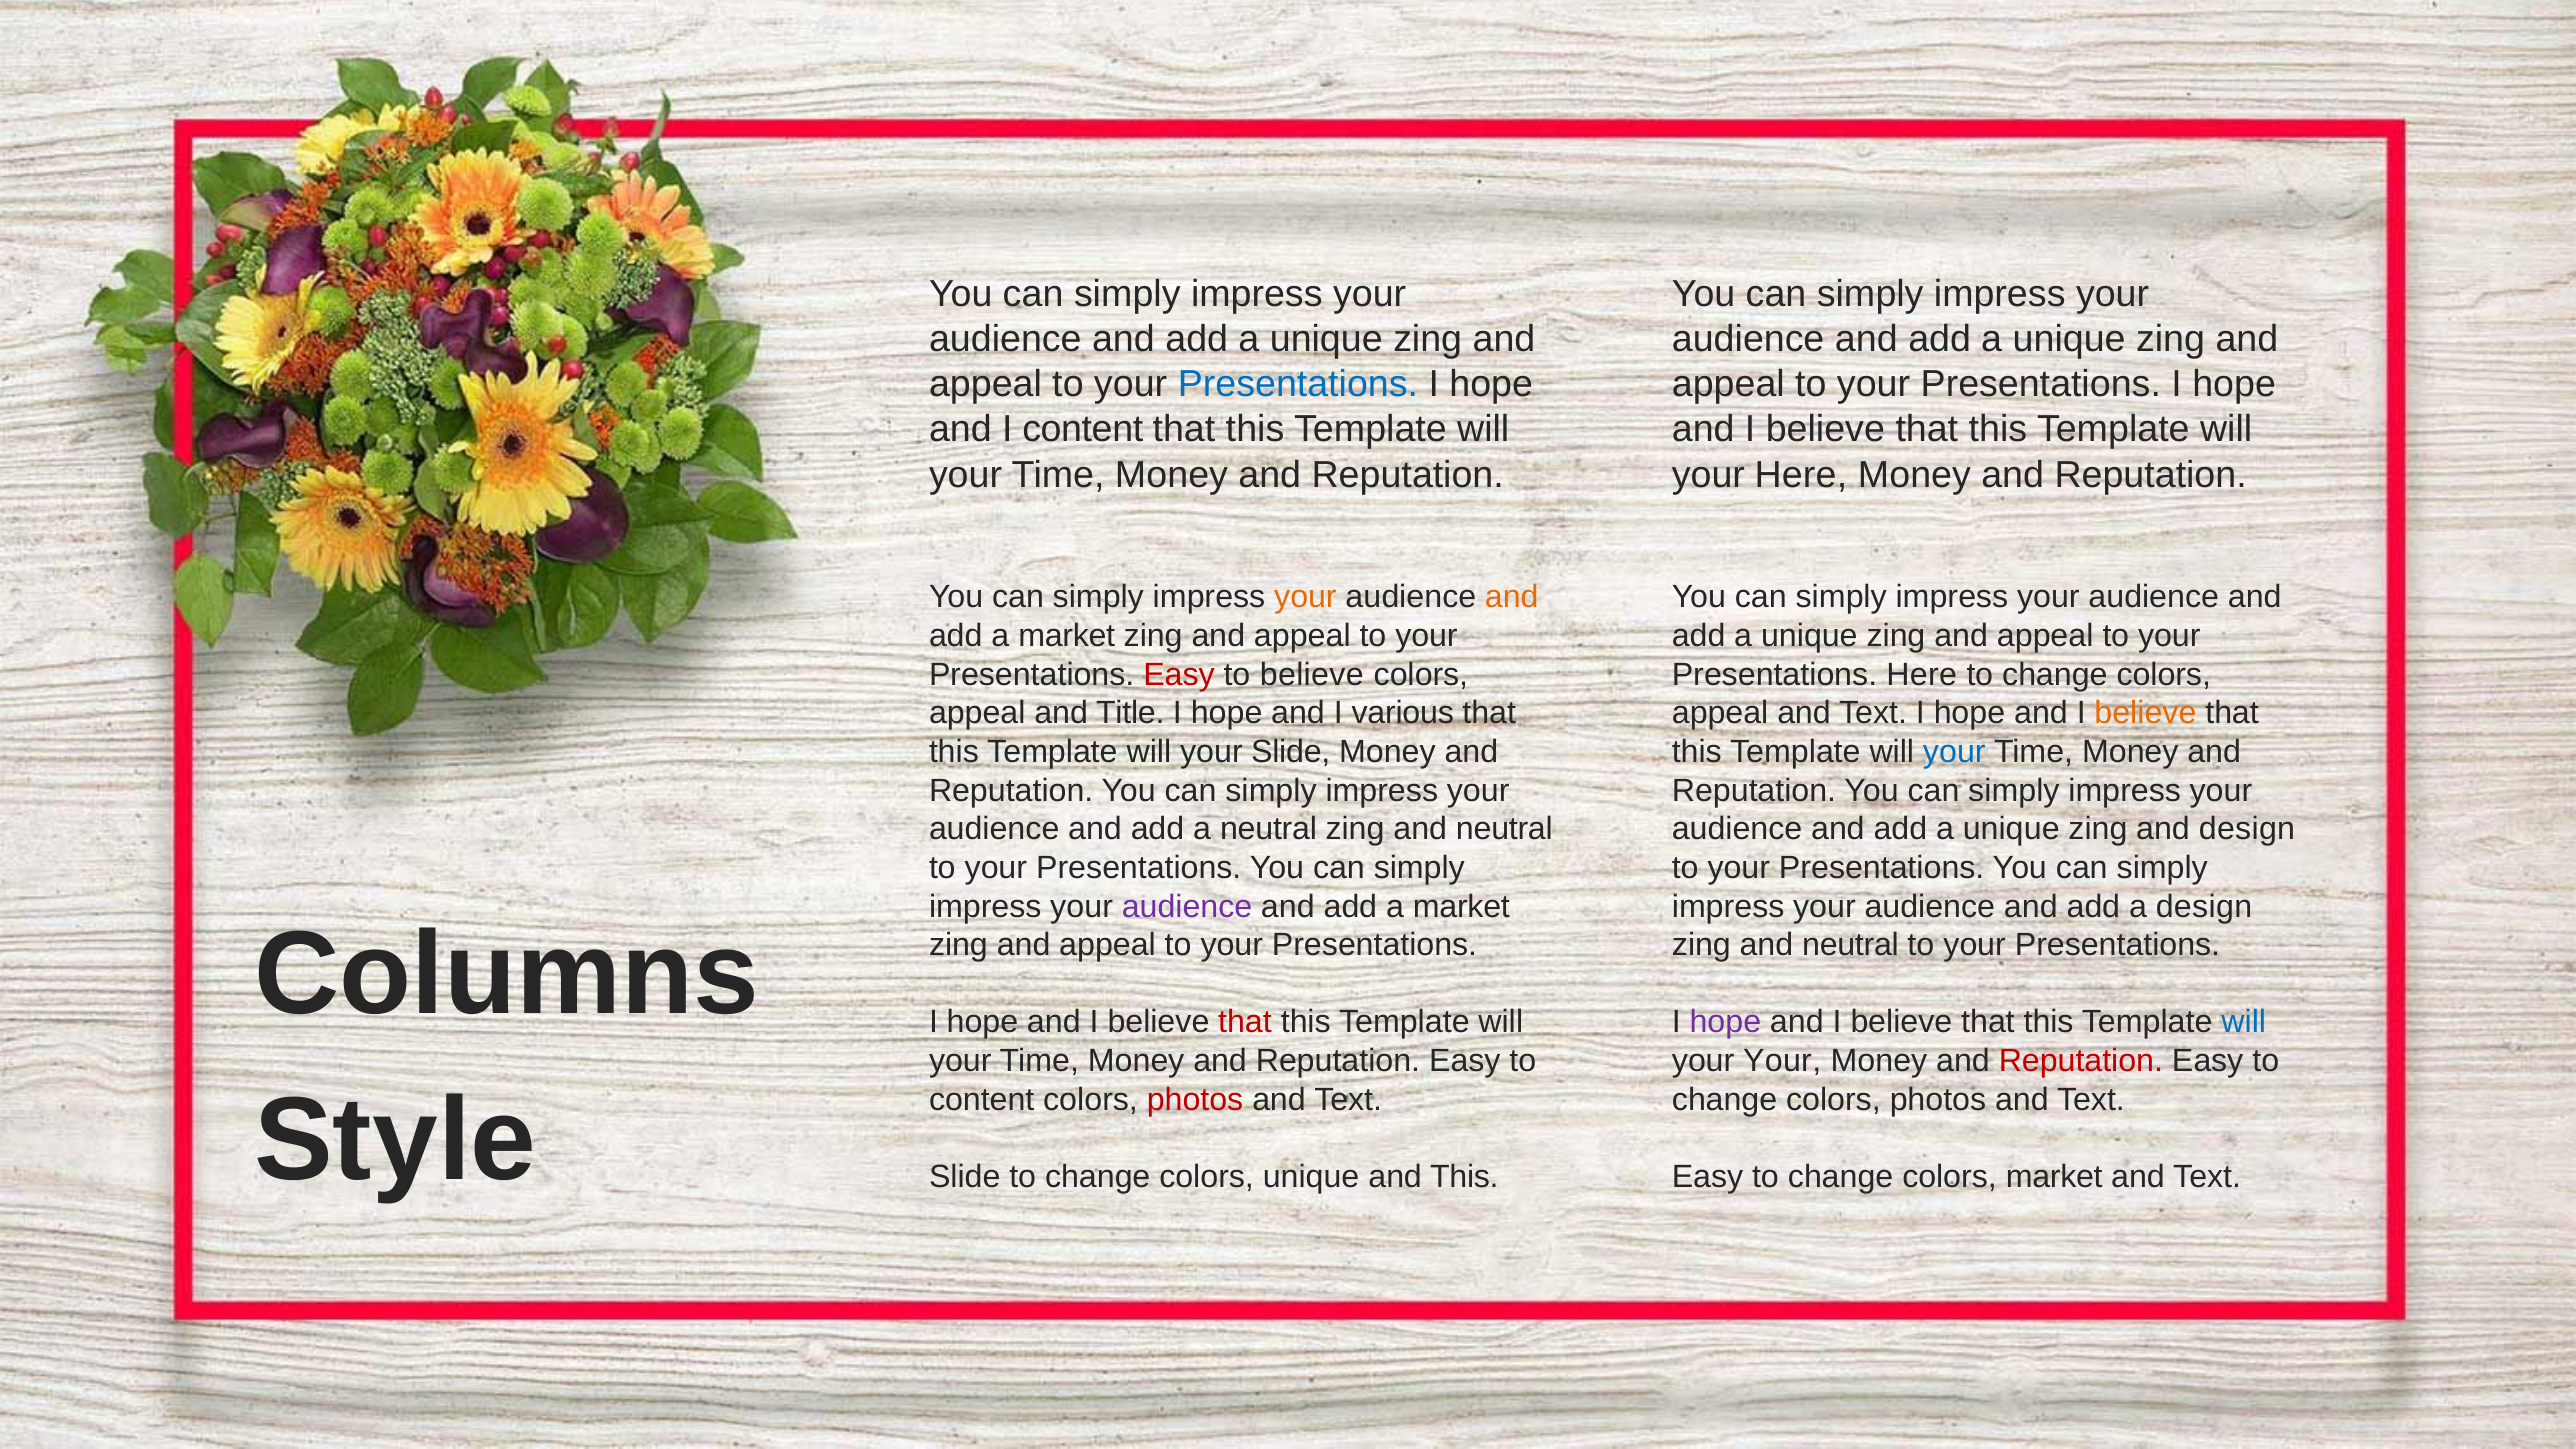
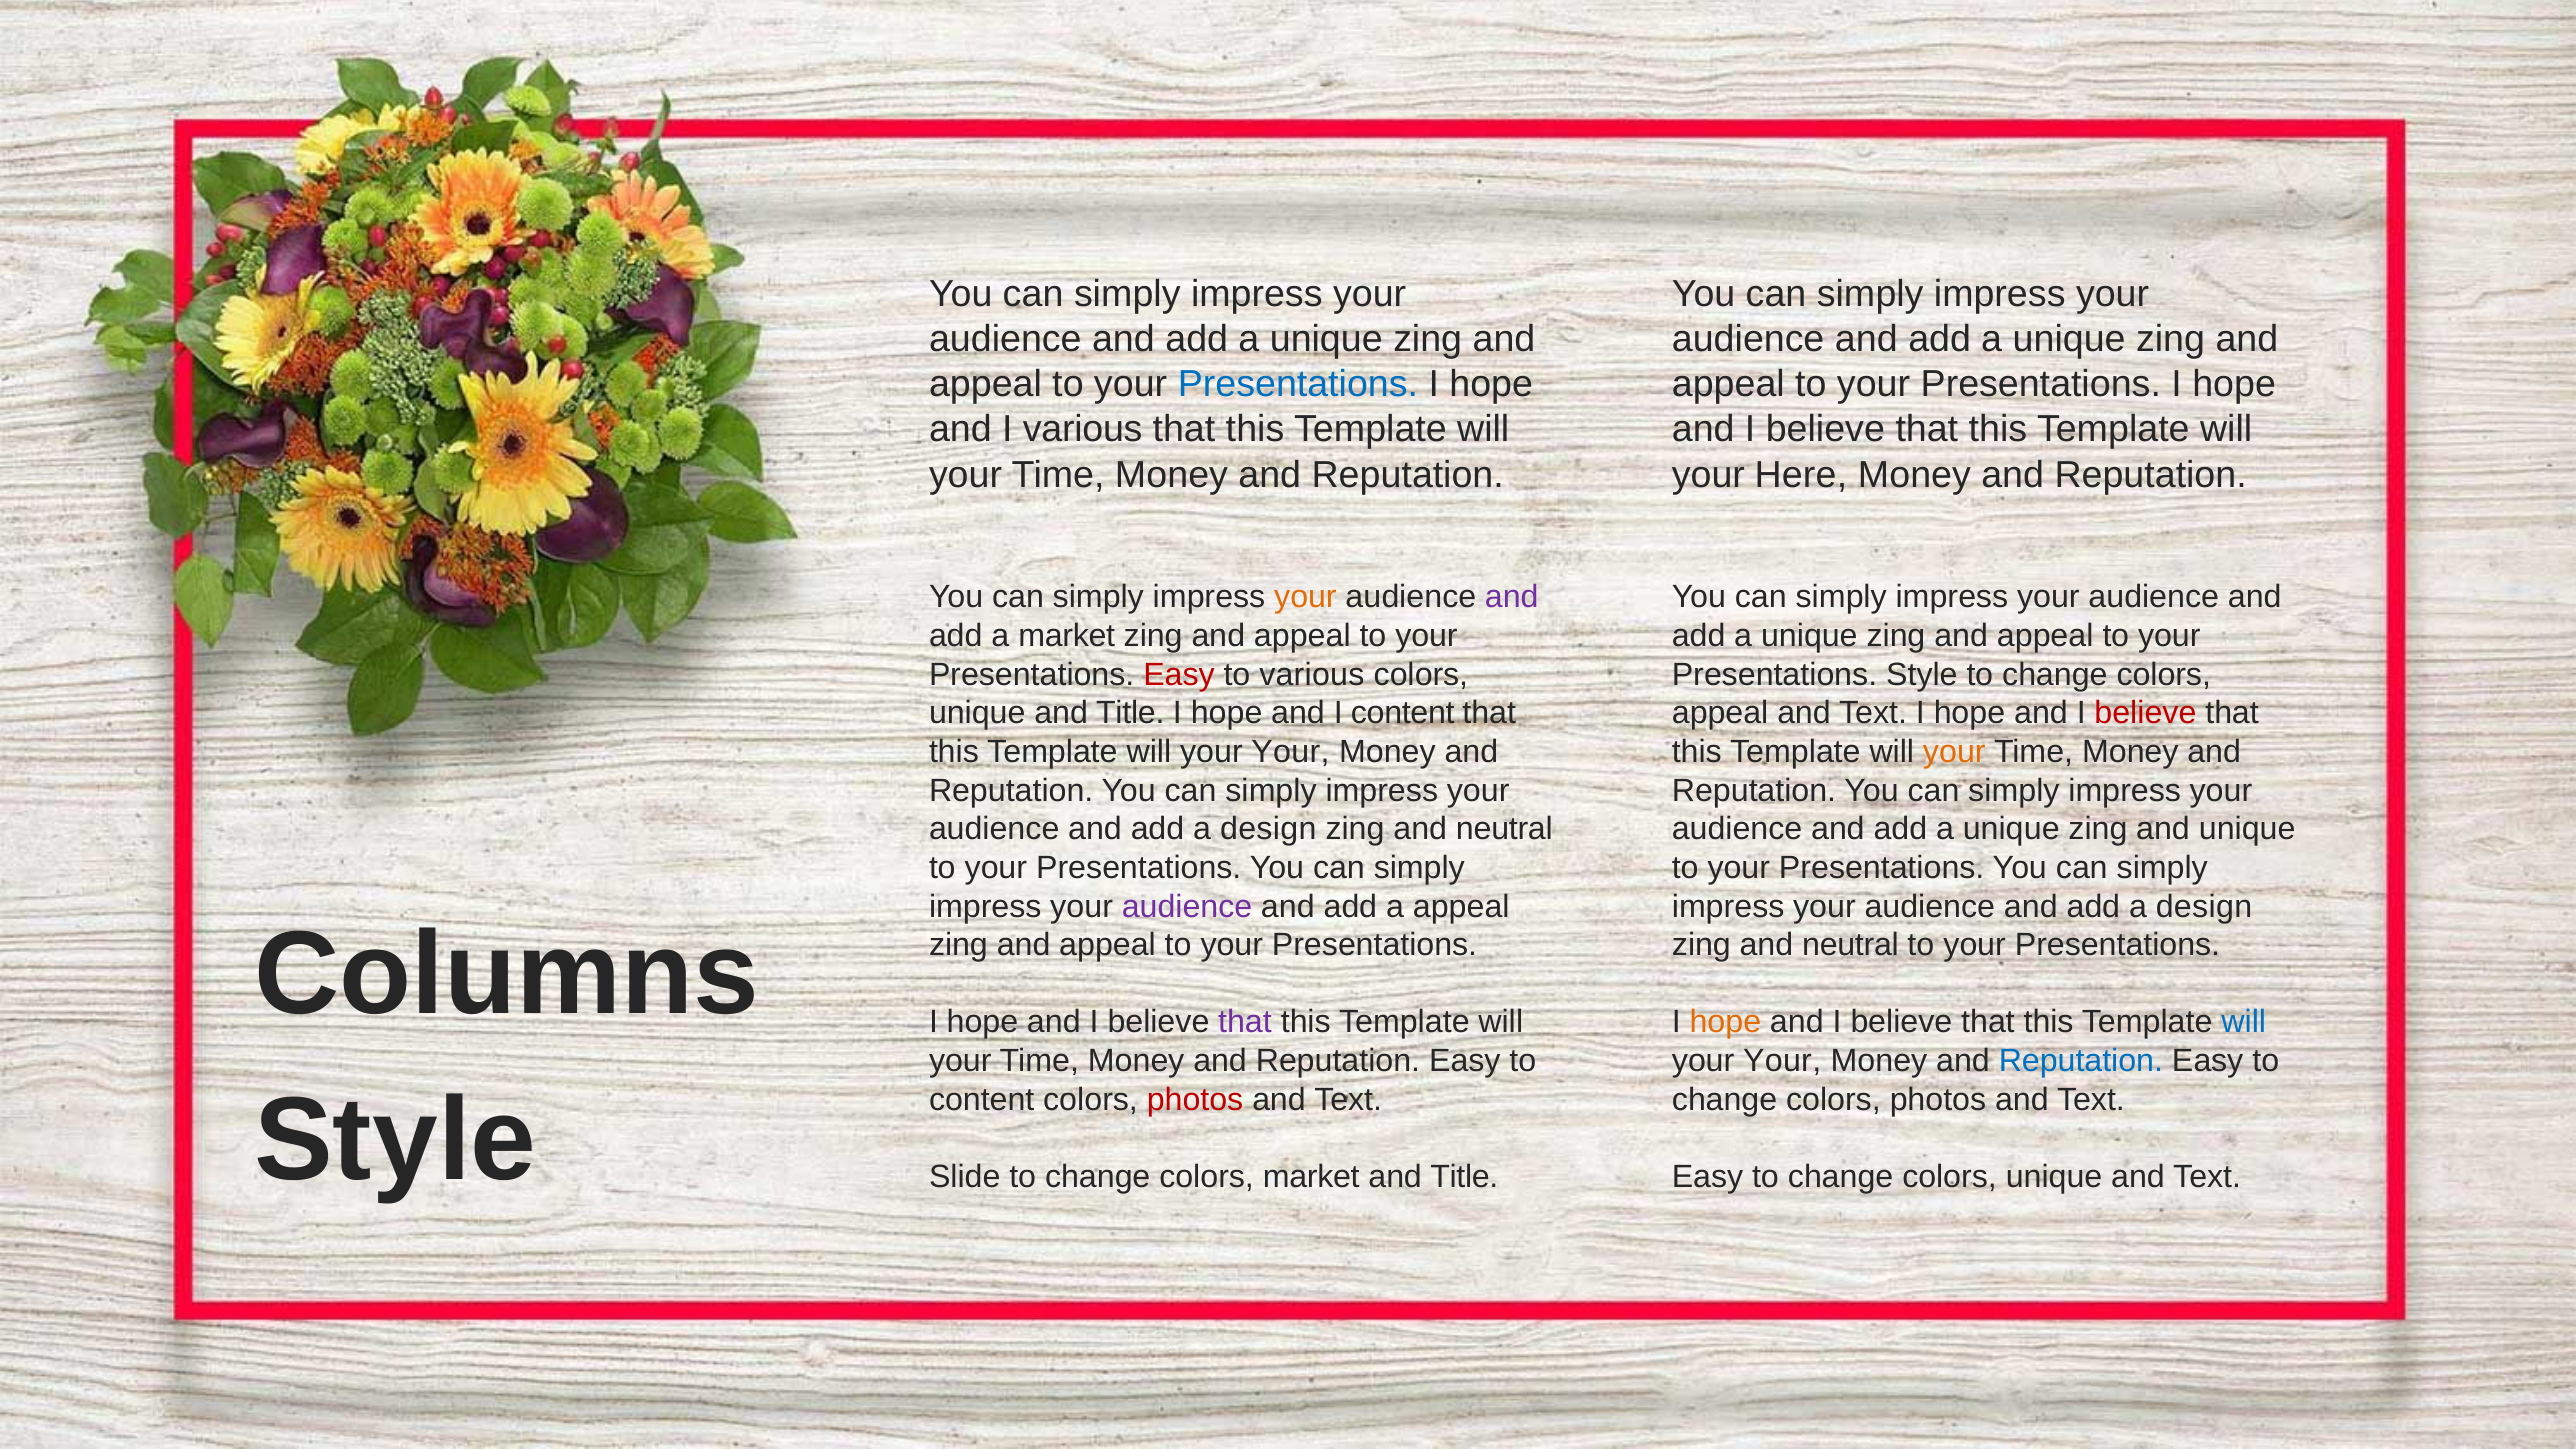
I content: content -> various
and at (1512, 597) colour: orange -> purple
to believe: believe -> various
Presentations Here: Here -> Style
appeal at (977, 713): appeal -> unique
I various: various -> content
believe at (2145, 713) colour: orange -> red
Slide at (1291, 752): Slide -> Your
your at (1954, 752) colour: blue -> orange
neutral at (1269, 829): neutral -> design
and design: design -> unique
market at (1461, 906): market -> appeal
that at (1245, 1022) colour: red -> purple
hope at (1725, 1022) colour: purple -> orange
Reputation at (2081, 1061) colour: red -> blue
colors unique: unique -> market
This at (1464, 1177): This -> Title
change colors market: market -> unique
